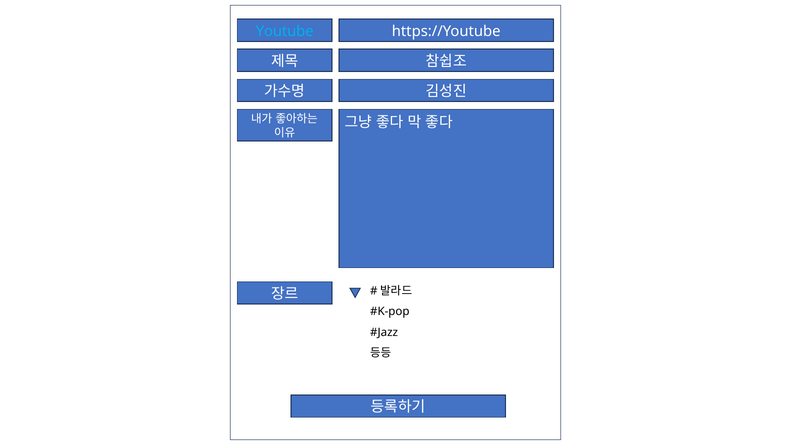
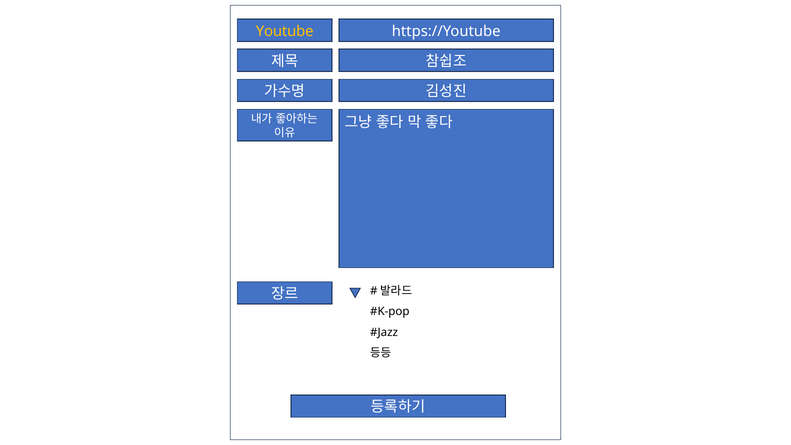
Youtube colour: light blue -> yellow
